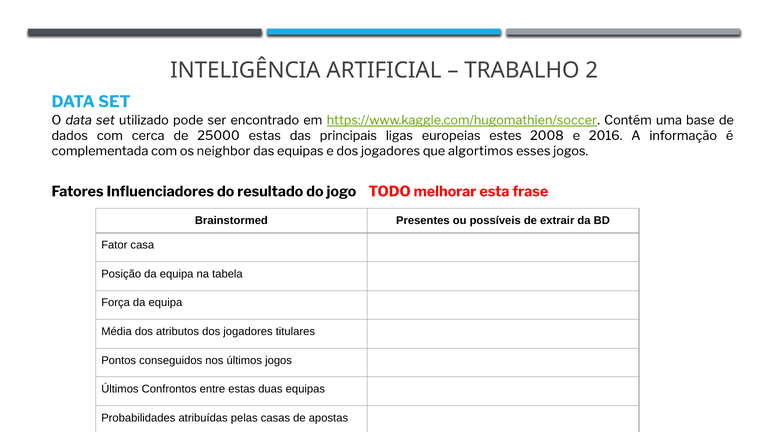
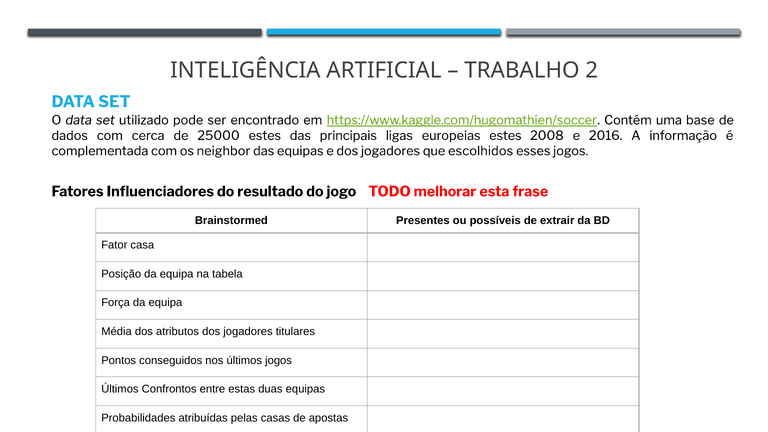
25000 estas: estas -> estes
algortimos: algortimos -> escolhidos
